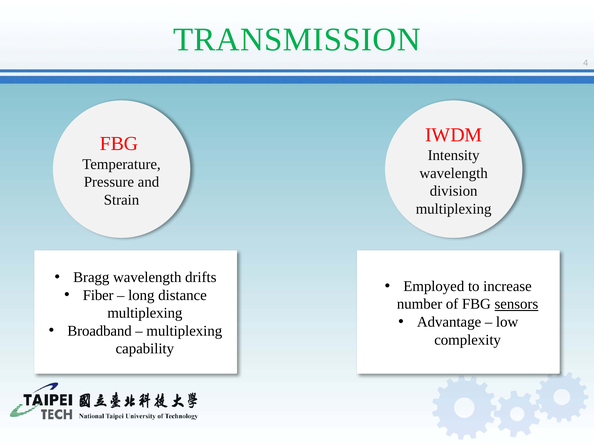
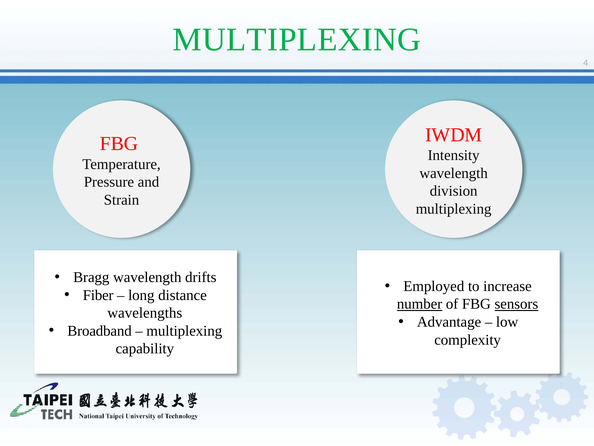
TRANSMISSION at (297, 39): TRANSMISSION -> MULTIPLEXING
number underline: none -> present
multiplexing at (145, 313): multiplexing -> wavelengths
